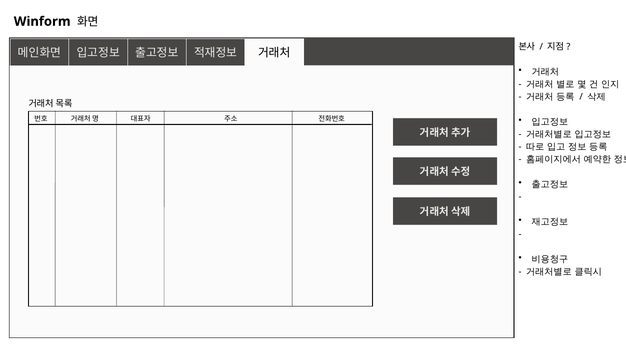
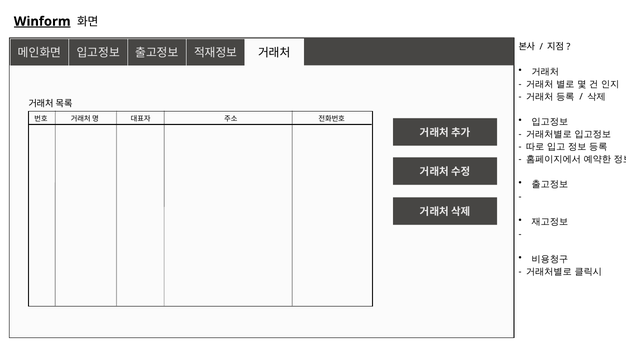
Winform underline: none -> present
